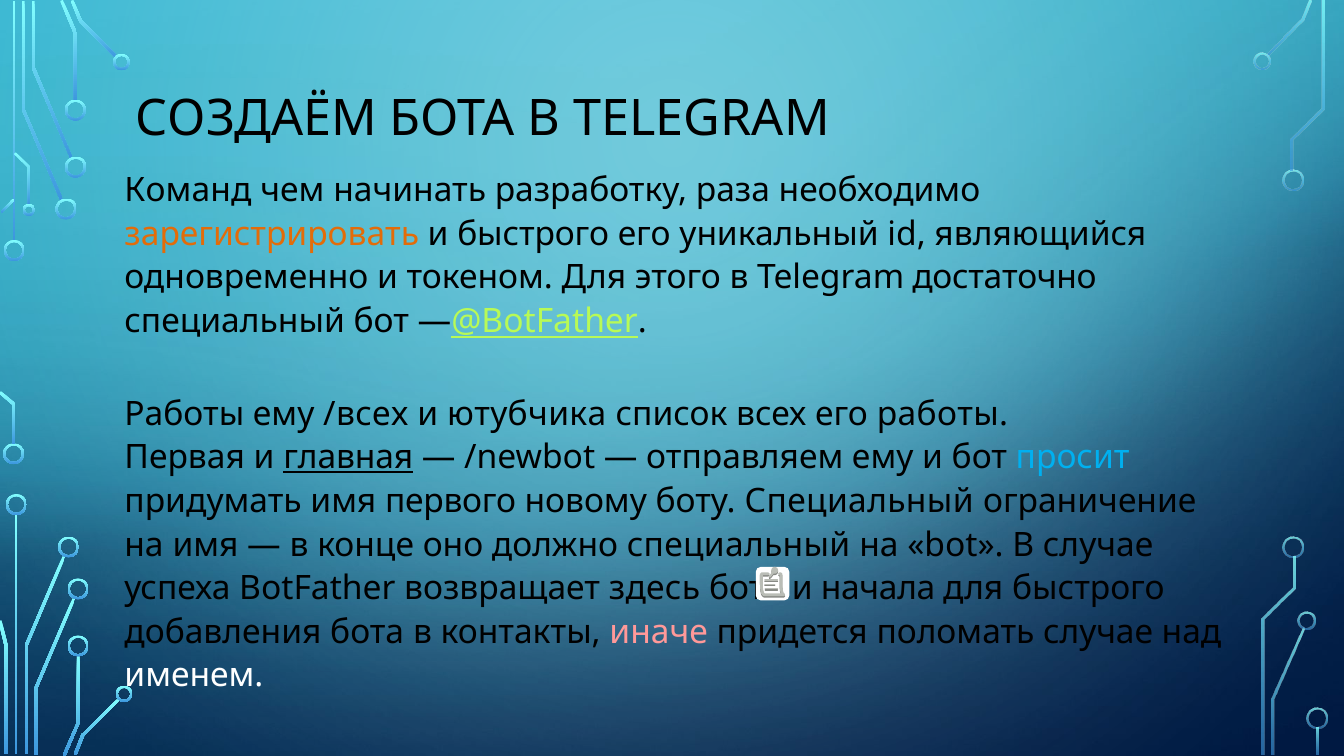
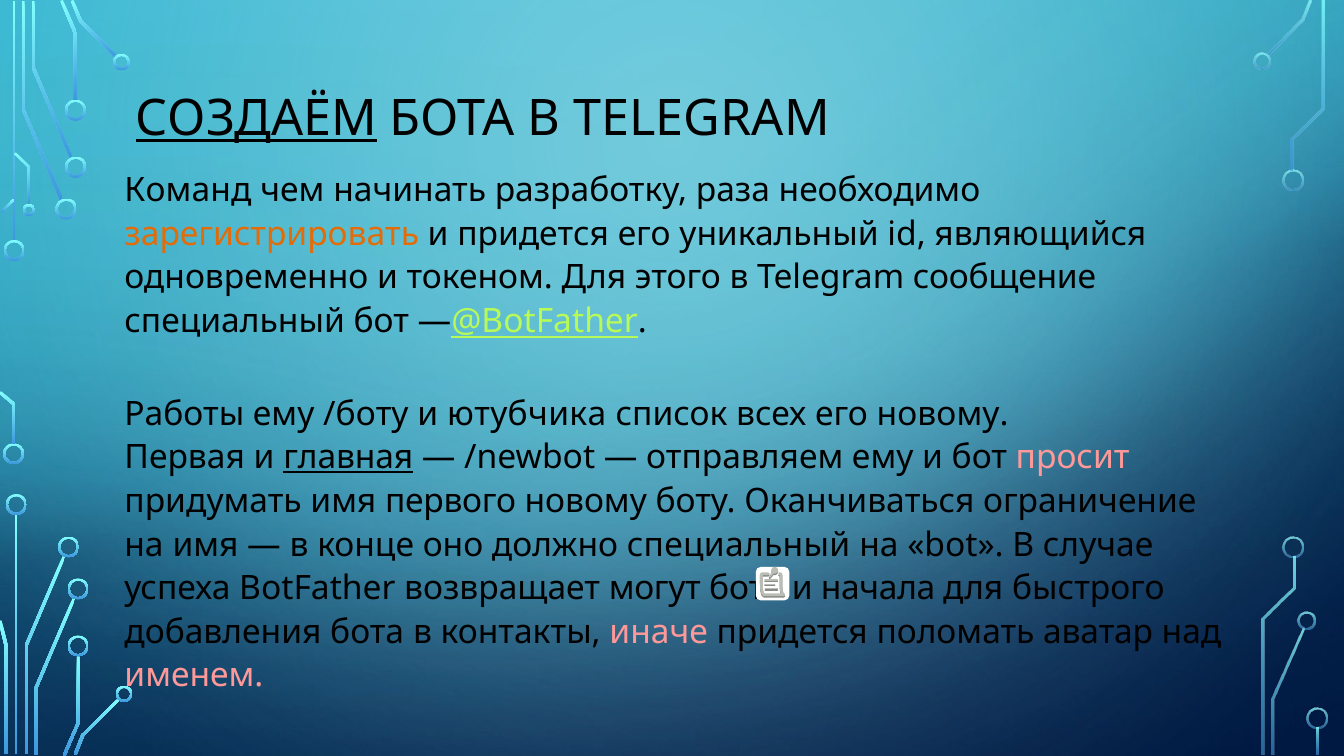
СОЗДАЁМ underline: none -> present
и быстрого: быстрого -> придется
достаточно: достаточно -> сообщение
/всех: /всех -> /боту
его работы: работы -> новому
просит colour: light blue -> pink
боту Специальный: Специальный -> Оканчиваться
здесь: здесь -> могут
поломать случае: случае -> аватар
именем colour: white -> pink
